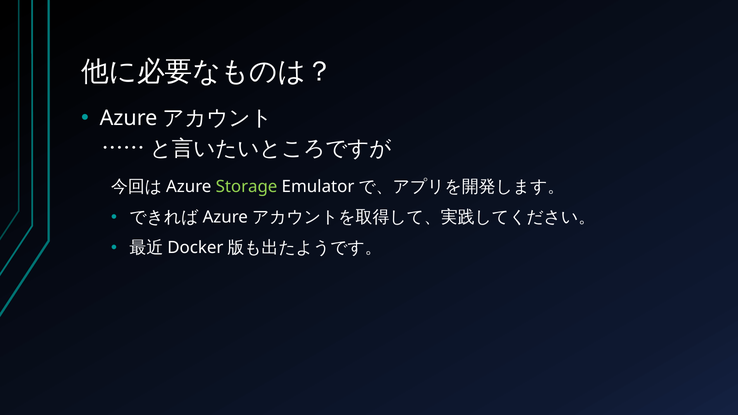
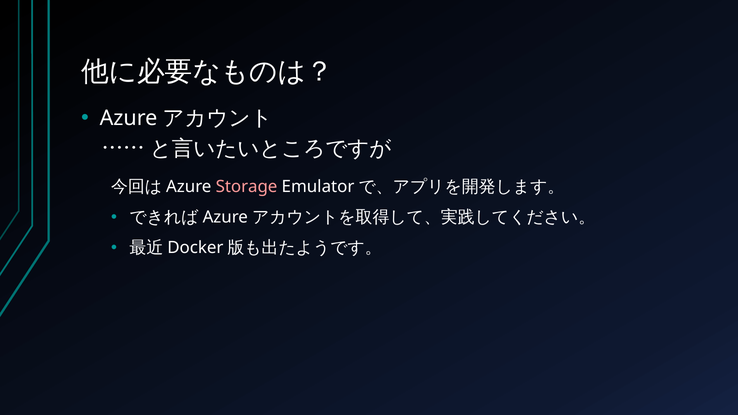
Storage colour: light green -> pink
